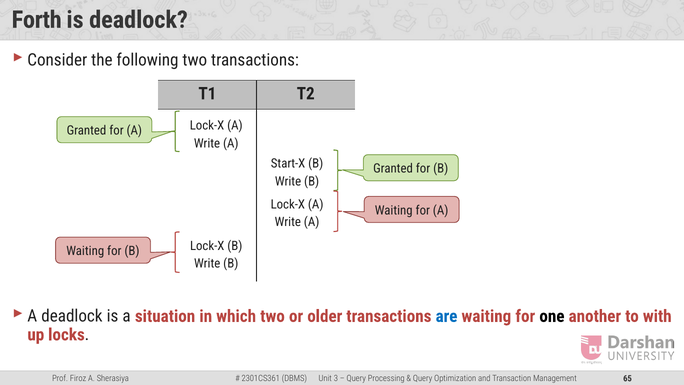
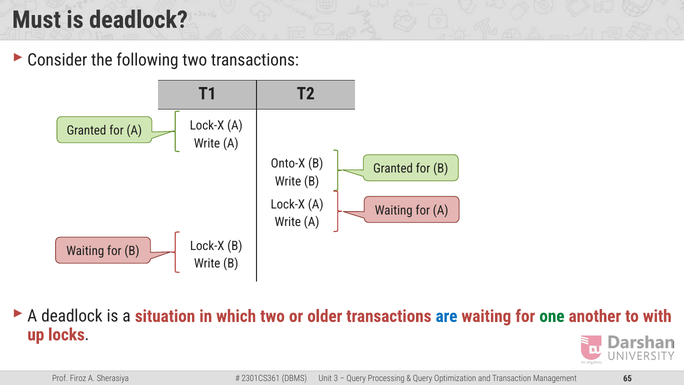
Forth: Forth -> Must
Start-X: Start-X -> Onto-X
one colour: black -> green
